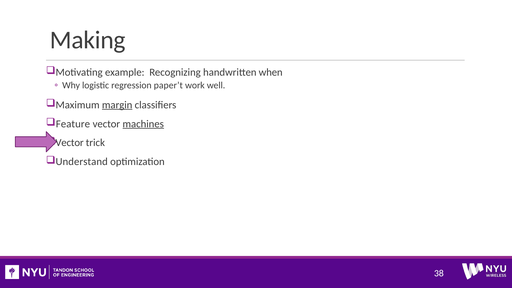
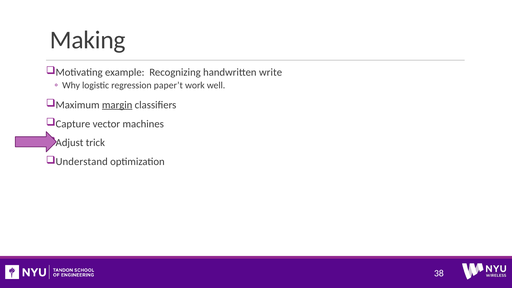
when: when -> write
Feature: Feature -> Capture
machines underline: present -> none
Vector at (70, 143): Vector -> Adjust
